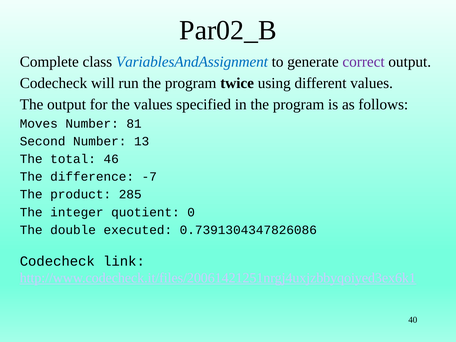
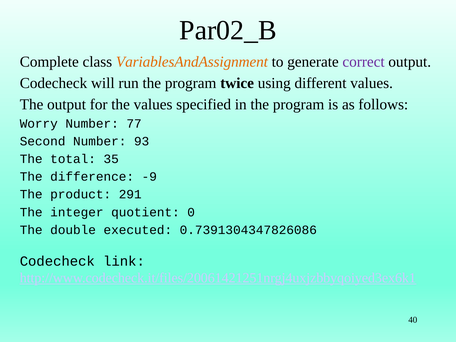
VariablesAndAssignment colour: blue -> orange
Moves: Moves -> Worry
81: 81 -> 77
13: 13 -> 93
46: 46 -> 35
-7: -7 -> -9
285: 285 -> 291
